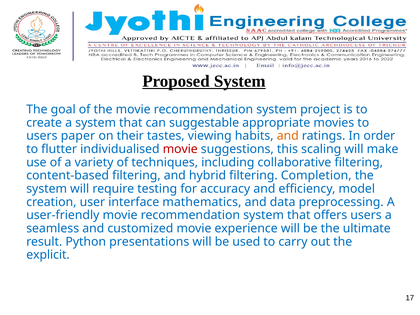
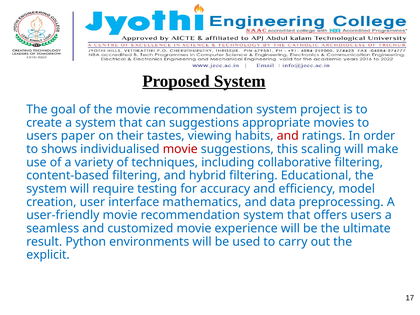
can suggestable: suggestable -> suggestions
and at (288, 136) colour: orange -> red
flutter: flutter -> shows
Completion: Completion -> Educational
presentations: presentations -> environments
